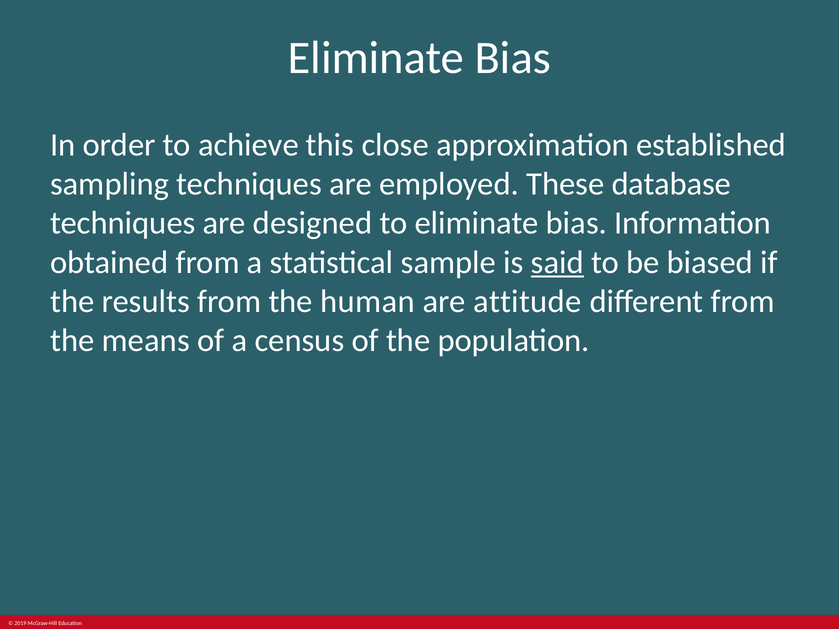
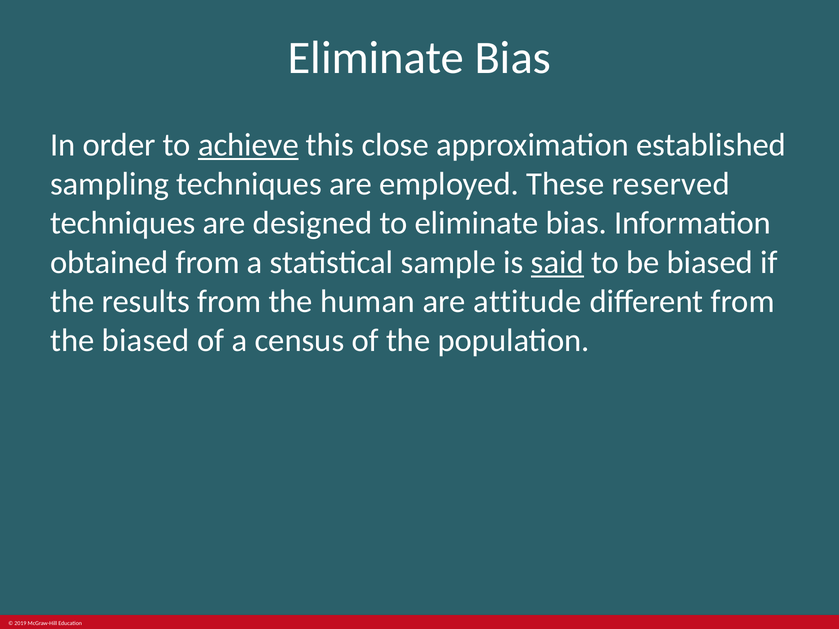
achieve underline: none -> present
database: database -> reserved
the means: means -> biased
